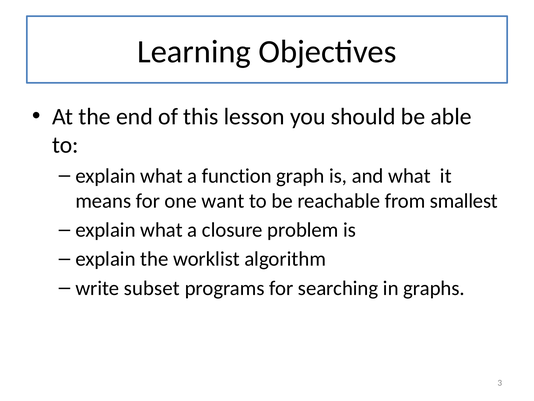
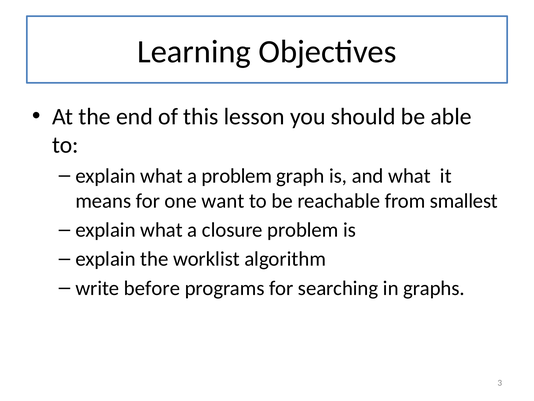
a function: function -> problem
subset: subset -> before
